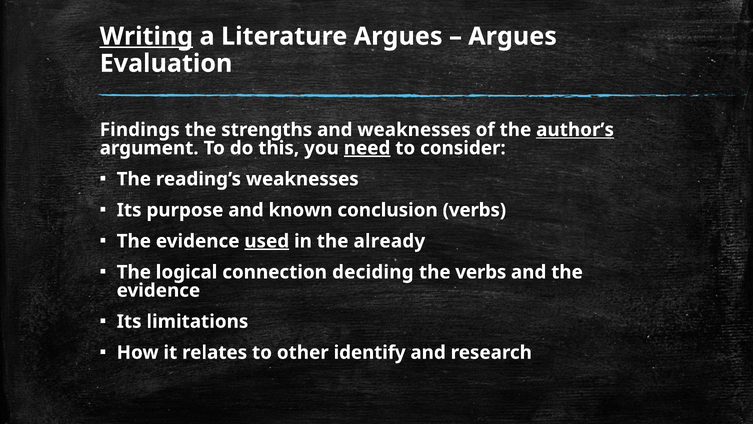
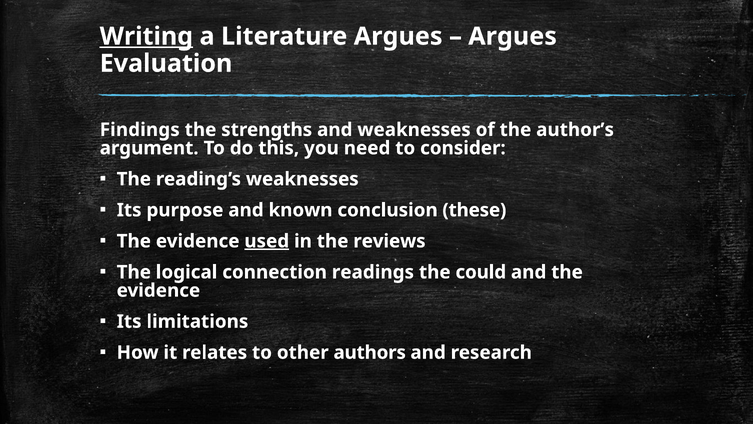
author’s underline: present -> none
need underline: present -> none
conclusion verbs: verbs -> these
already: already -> reviews
deciding: deciding -> readings
the verbs: verbs -> could
identify: identify -> authors
